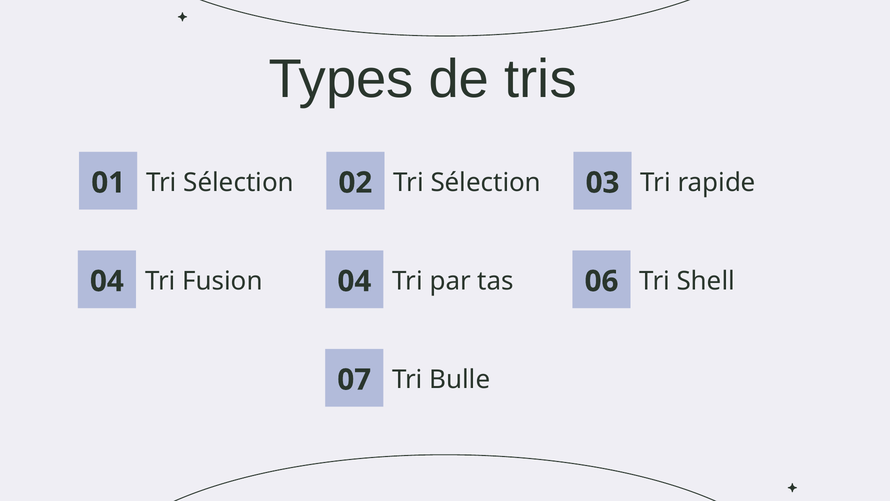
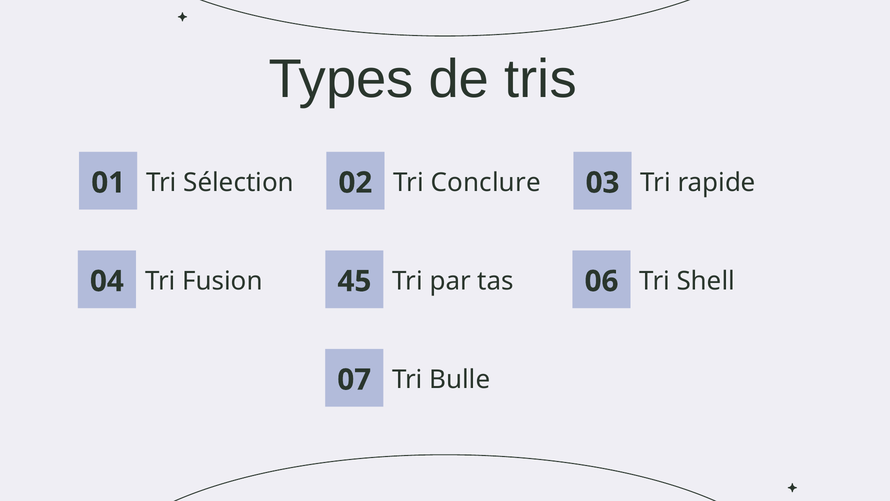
Sélection Tri Sélection: Sélection -> Conclure
04 04: 04 -> 45
